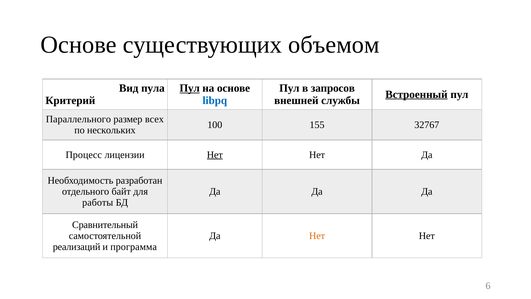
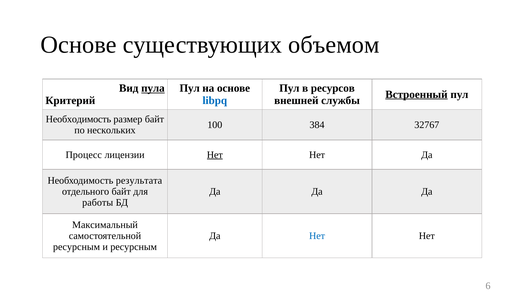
пула underline: none -> present
Пул at (190, 88) underline: present -> none
запросов: запросов -> ресурсов
Параллельного at (78, 119): Параллельного -> Необходимость
размер всех: всех -> байт
155: 155 -> 384
разработан: разработан -> результата
Сравнительный: Сравнительный -> Максимальный
Нет at (317, 236) colour: orange -> blue
реализаций at (77, 247): реализаций -> ресурсным
и программа: программа -> ресурсным
